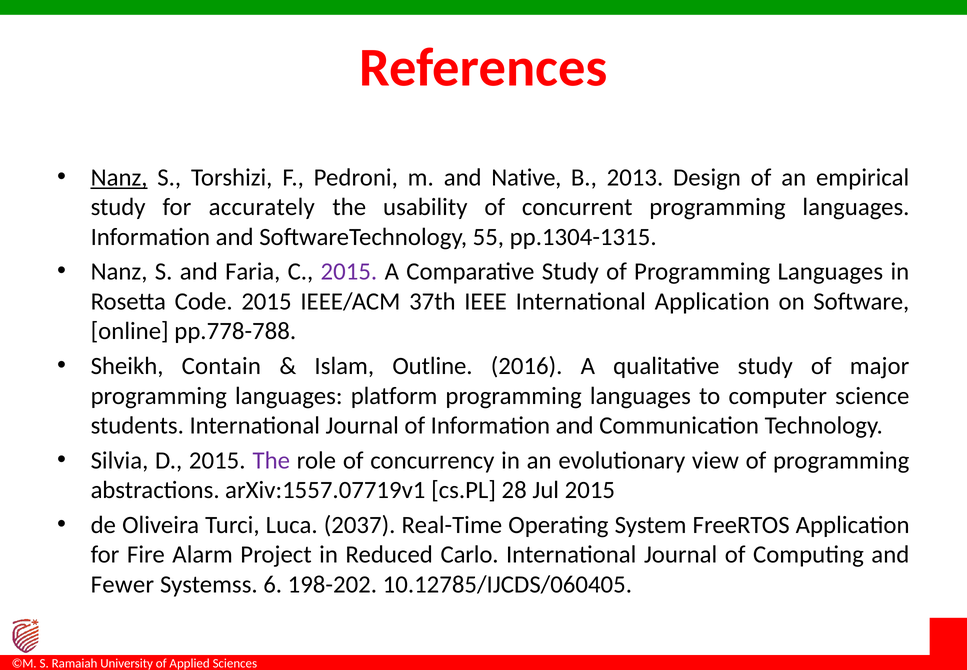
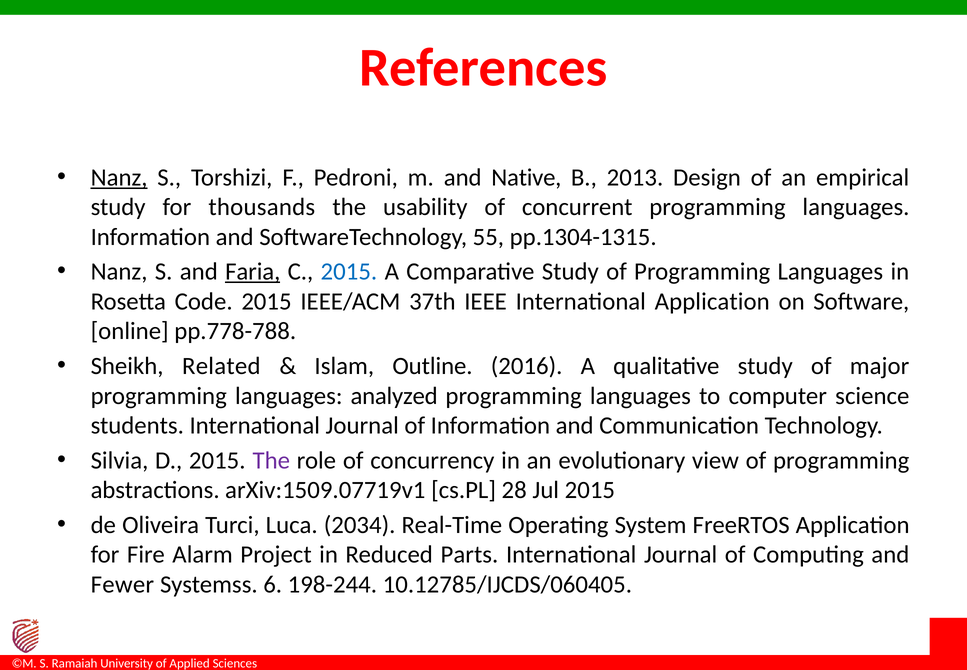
accurately: accurately -> thousands
Faria underline: none -> present
2015 at (349, 271) colour: purple -> blue
Contain: Contain -> Related
platform: platform -> analyzed
arXiv:1557.07719v1: arXiv:1557.07719v1 -> arXiv:1509.07719v1
2037: 2037 -> 2034
Carlo: Carlo -> Parts
198-202: 198-202 -> 198-244
